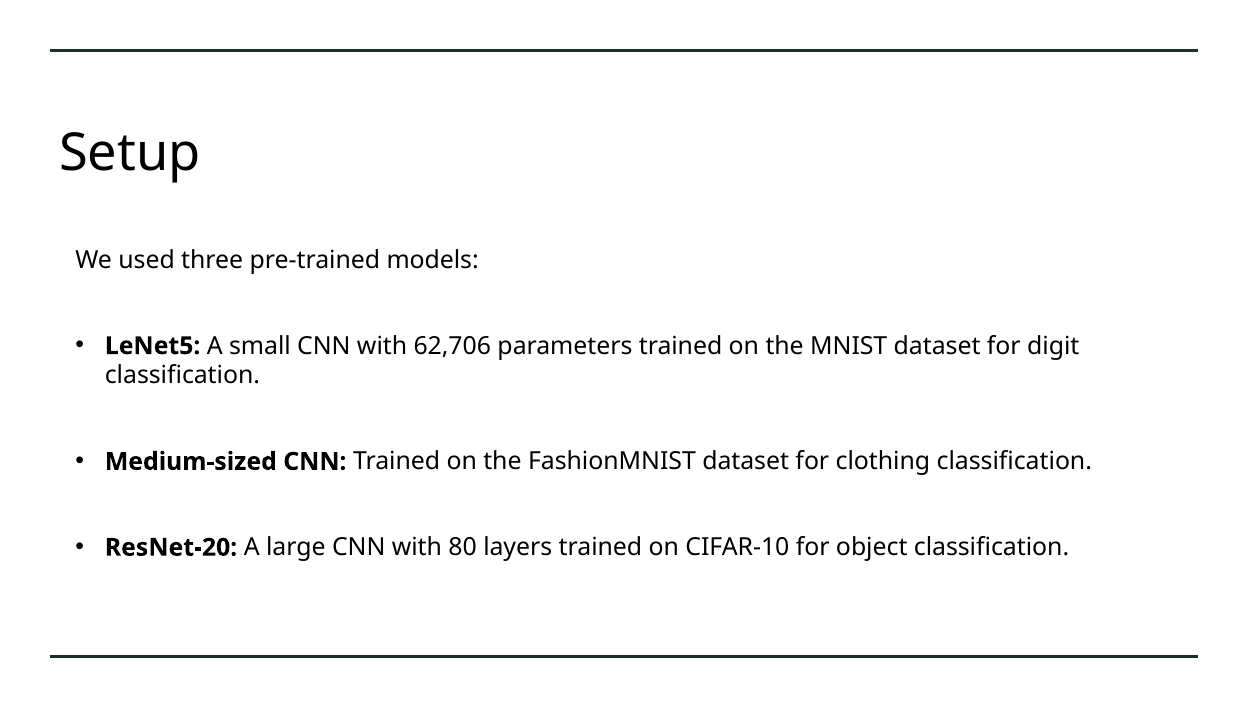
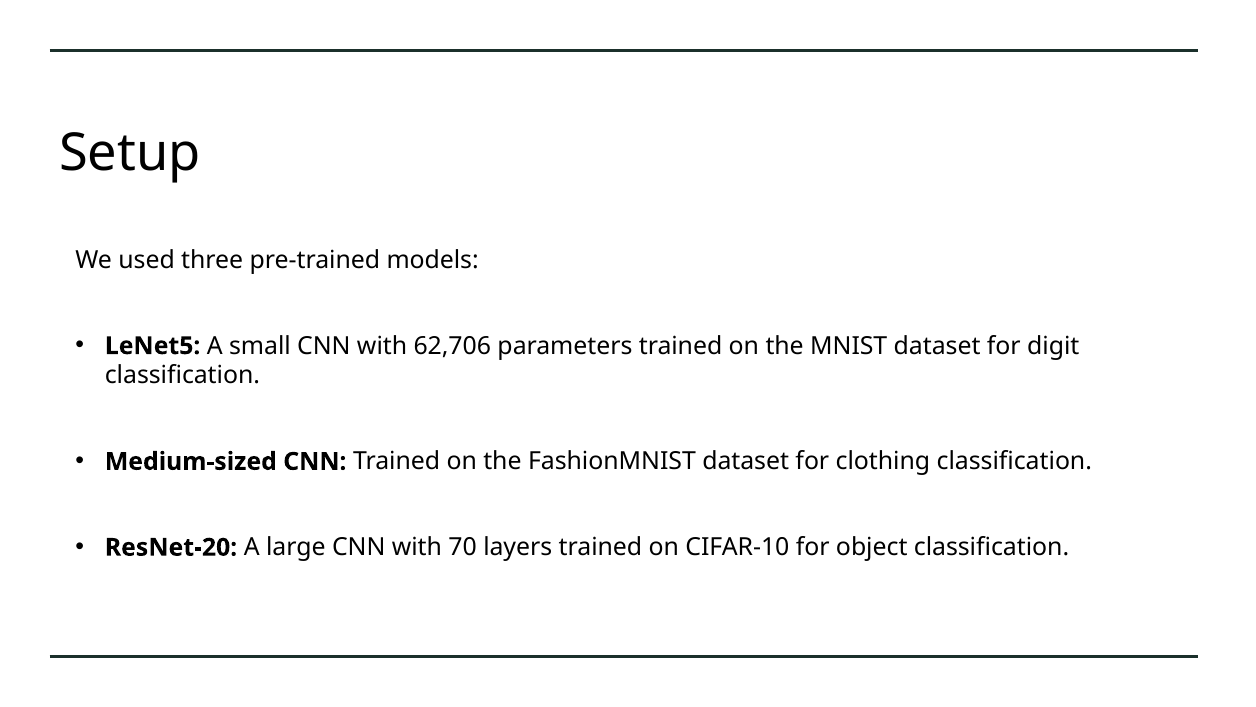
80: 80 -> 70
